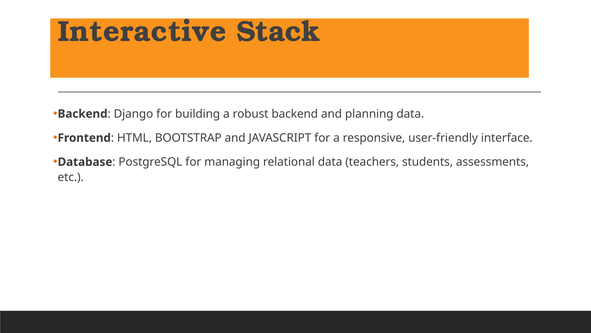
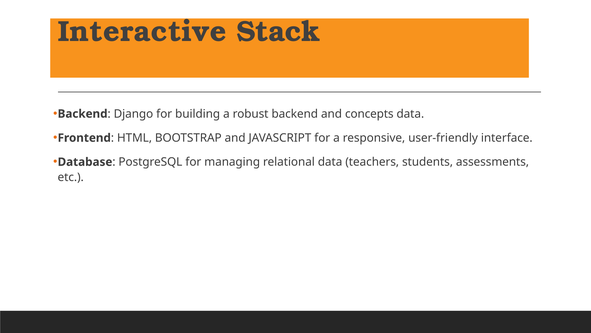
planning: planning -> concepts
